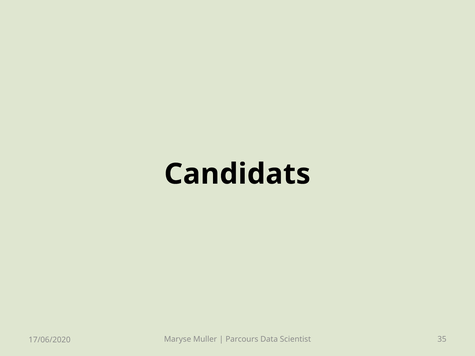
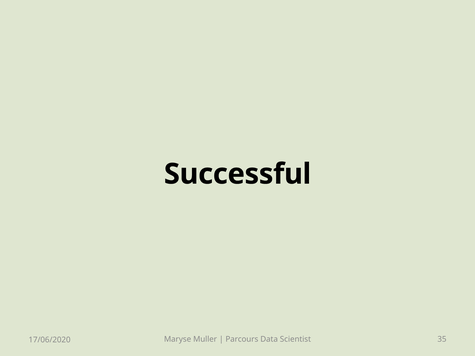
Candidats: Candidats -> Successful
